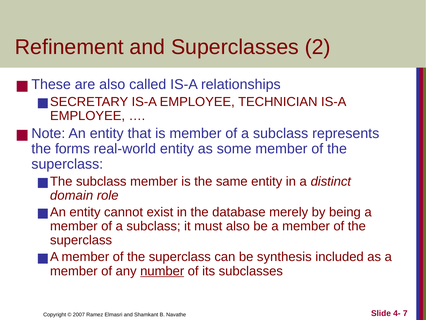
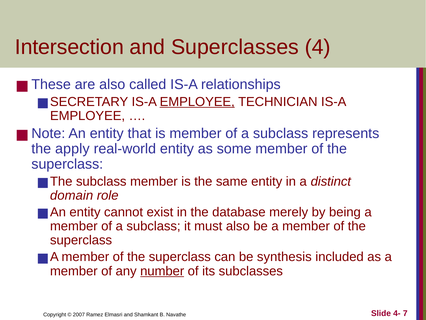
Refinement: Refinement -> Intersection
2: 2 -> 4
EMPLOYEE at (197, 102) underline: none -> present
forms: forms -> apply
